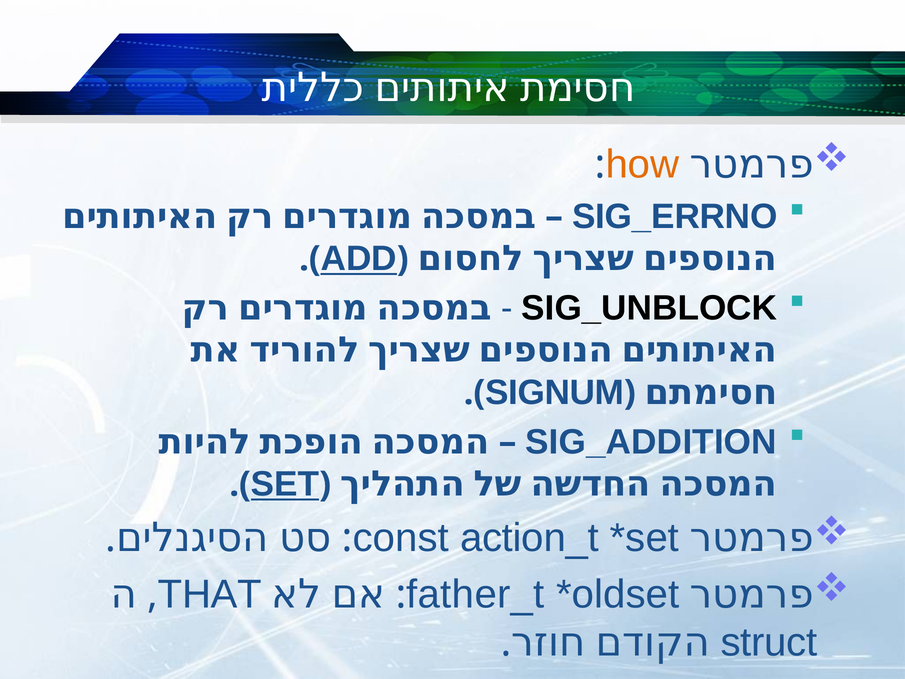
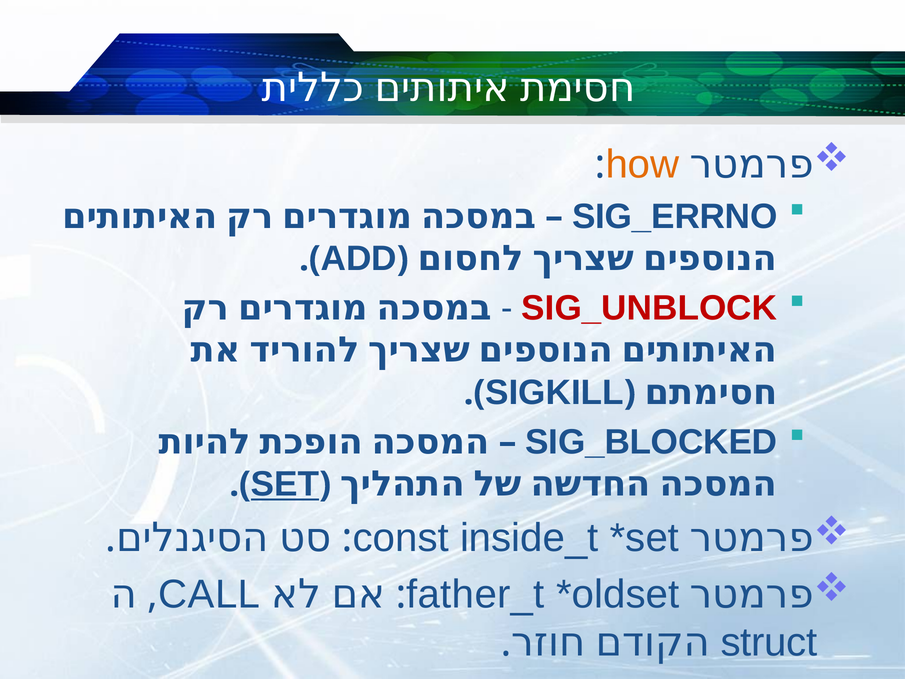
ADD underline: present -> none
SIG_UNBLOCK colour: black -> red
SIGNUM: SIGNUM -> SIGKILL
SIG_ADDITION: SIG_ADDITION -> SIG_BLOCKED
action_t: action_t -> inside_t
THAT: THAT -> CALL
